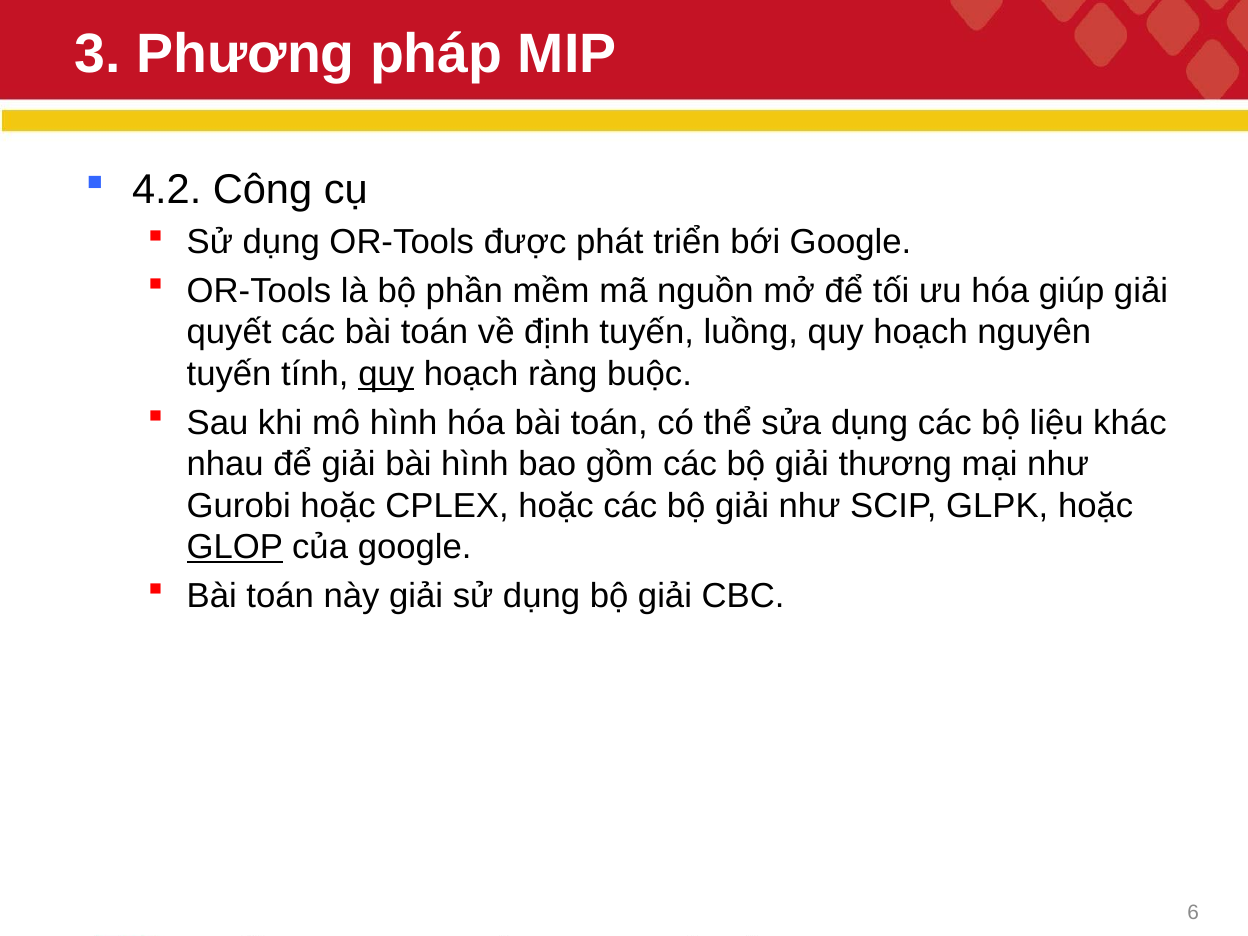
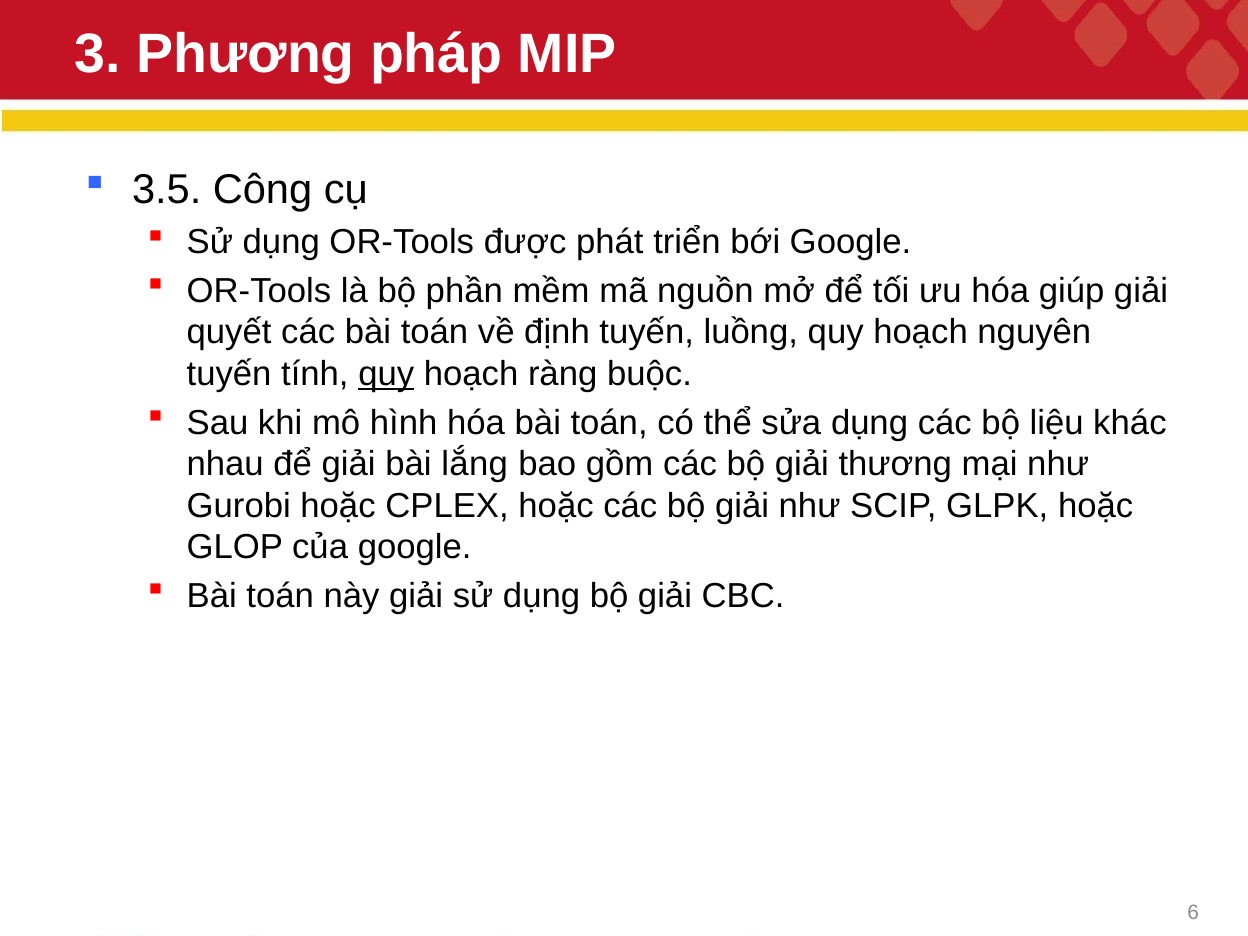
4.2: 4.2 -> 3.5
bài hình: hình -> lắng
GLOP underline: present -> none
